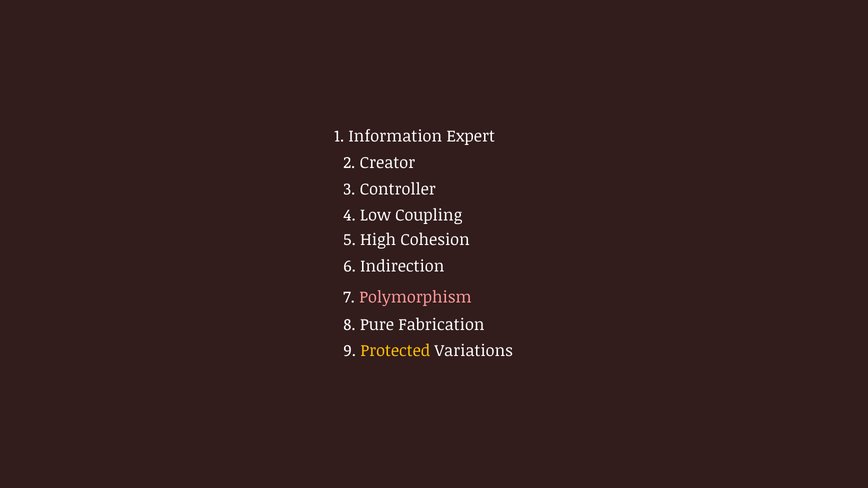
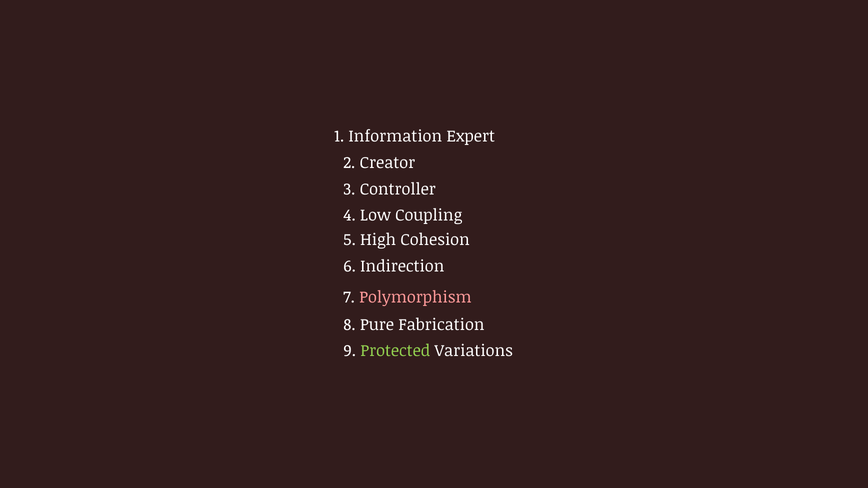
Protected colour: yellow -> light green
